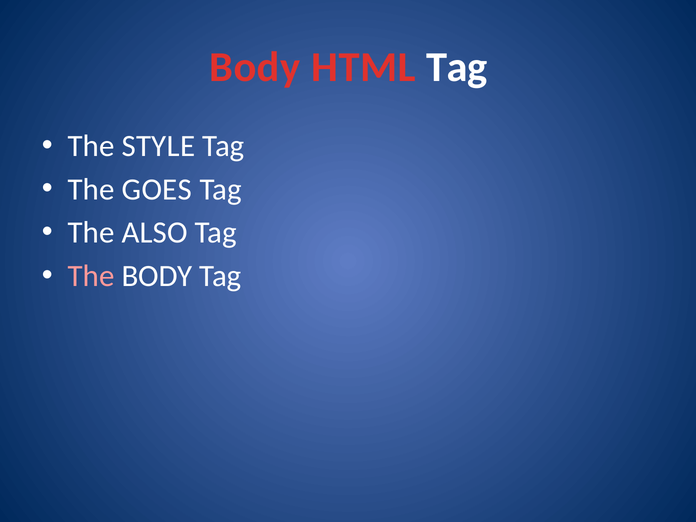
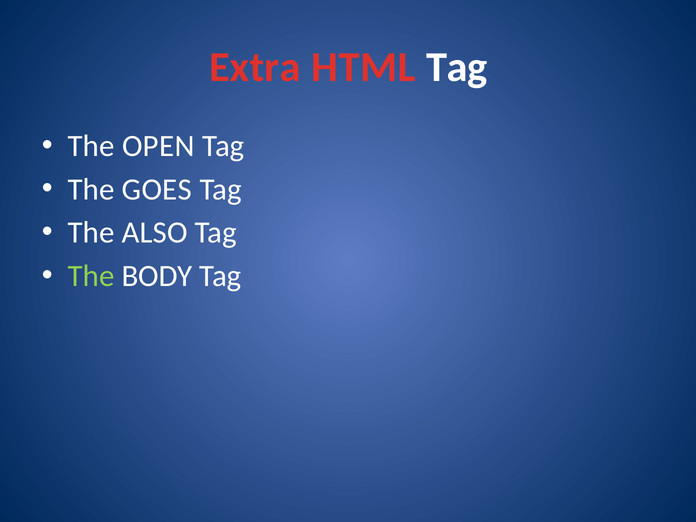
Body at (255, 67): Body -> Extra
STYLE: STYLE -> OPEN
The at (91, 276) colour: pink -> light green
